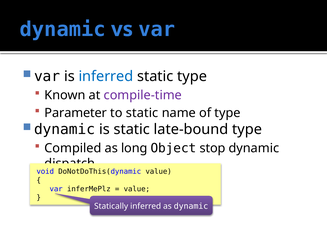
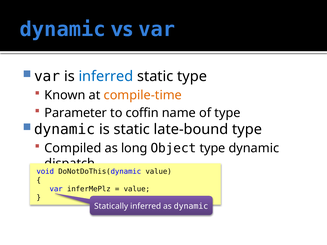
compile-time colour: purple -> orange
to static: static -> coffin
Object stop: stop -> type
